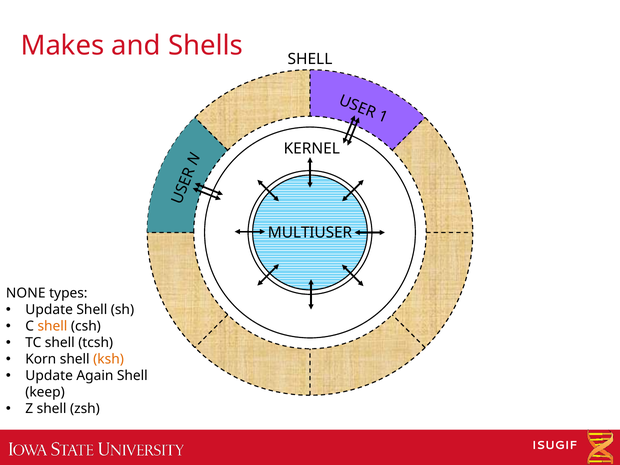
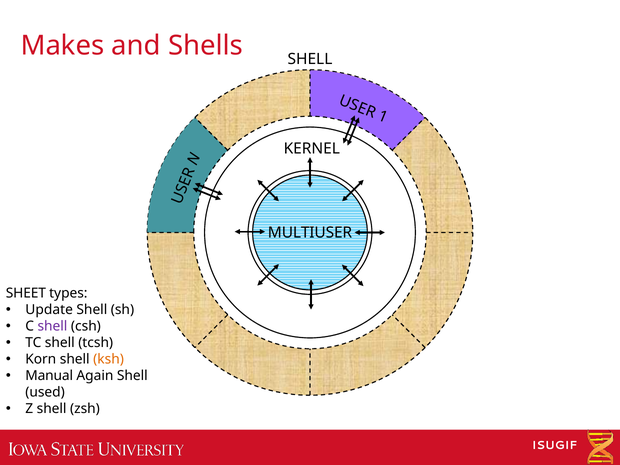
NONE: NONE -> SHEET
shell at (52, 326) colour: orange -> purple
Update at (49, 376): Update -> Manual
keep: keep -> used
